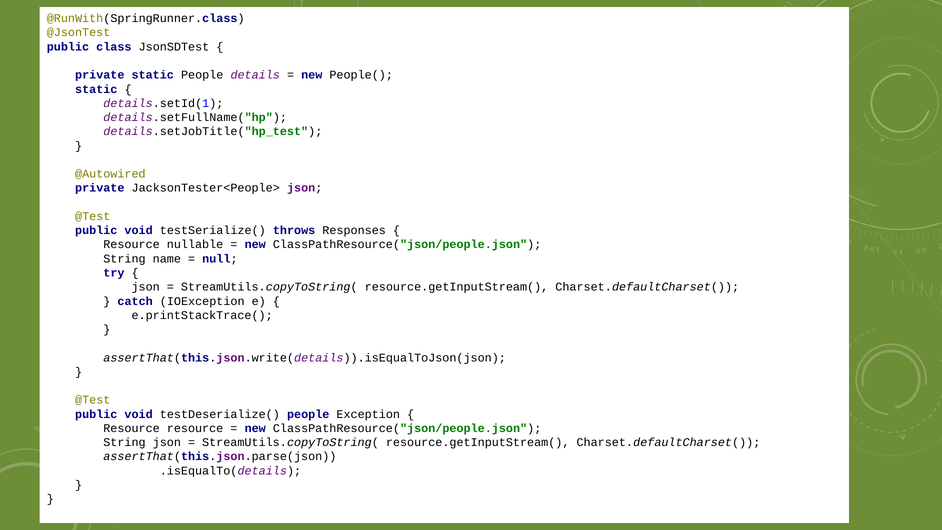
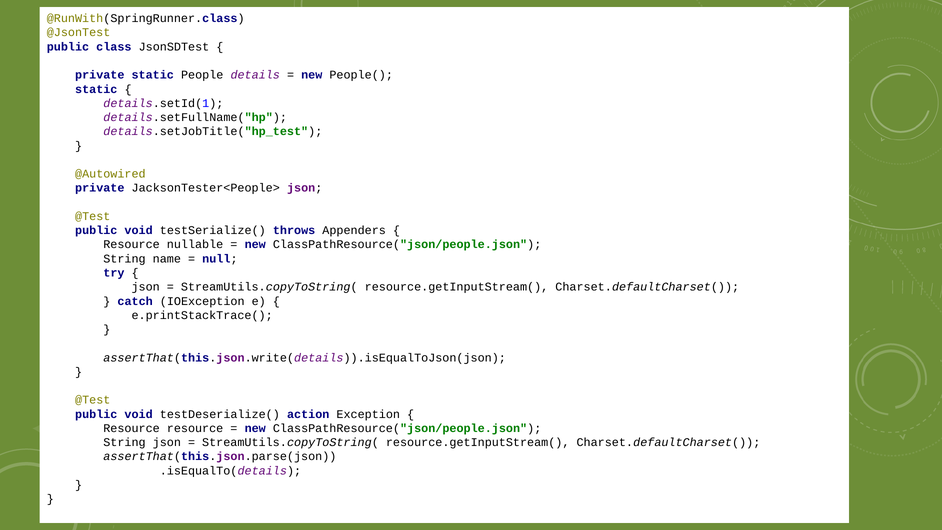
Responses: Responses -> Appenders
testDeserialize( people: people -> action
